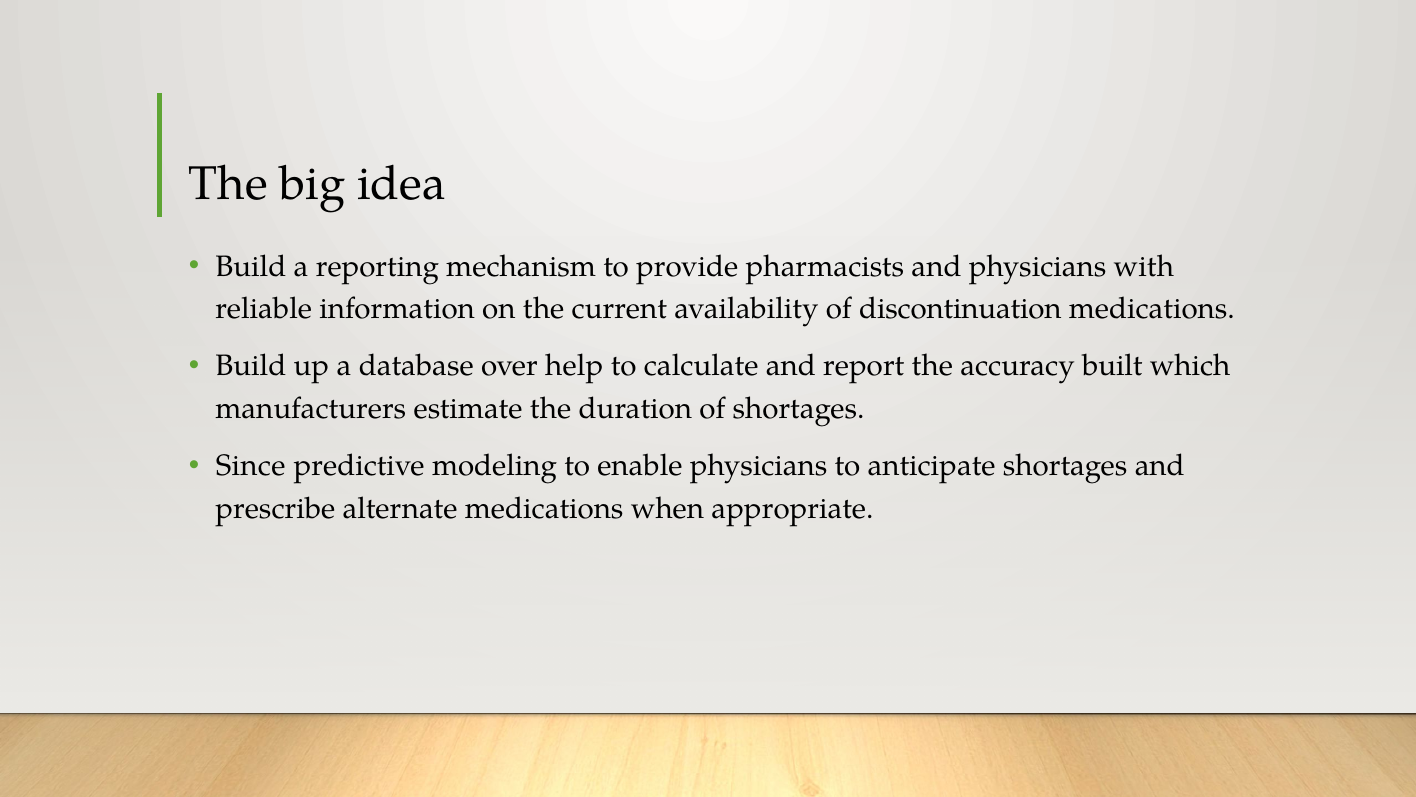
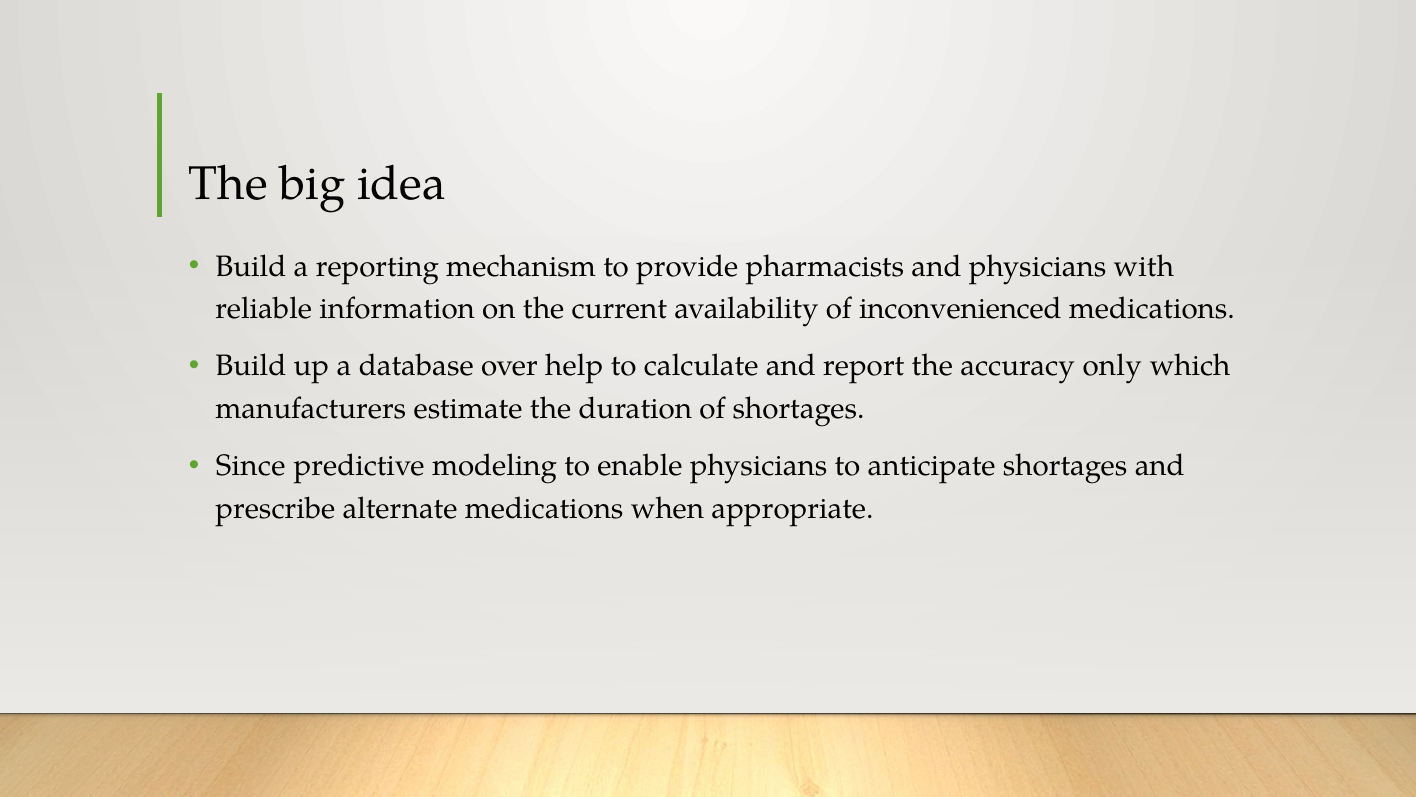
discontinuation: discontinuation -> inconvenienced
built: built -> only
